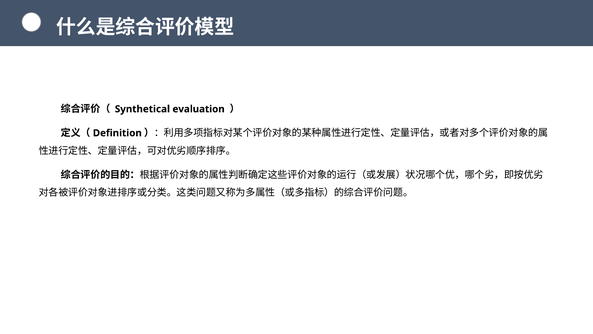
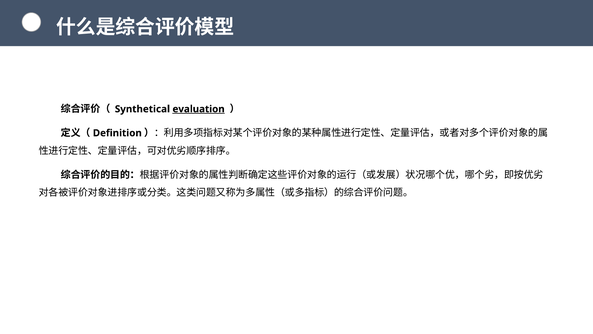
evaluation underline: none -> present
